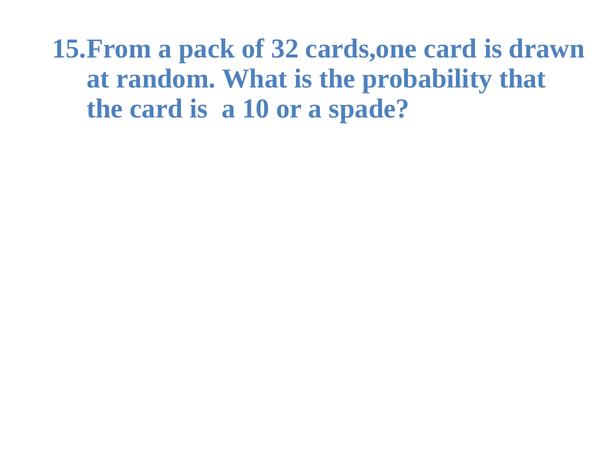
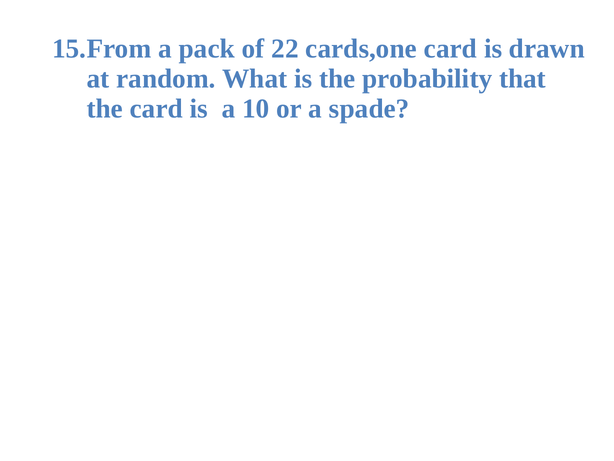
32: 32 -> 22
